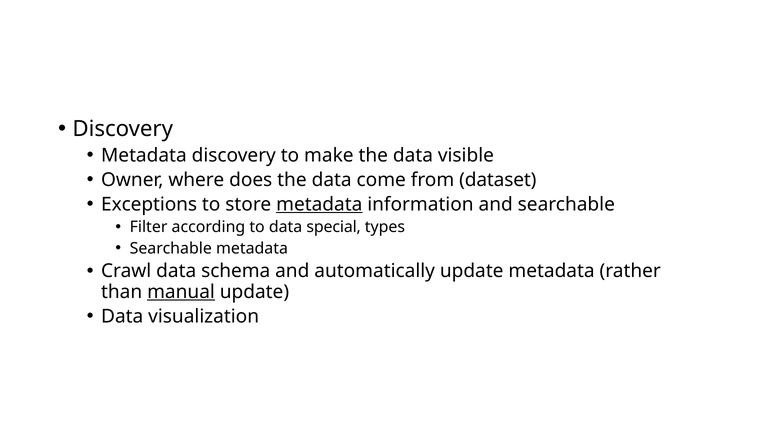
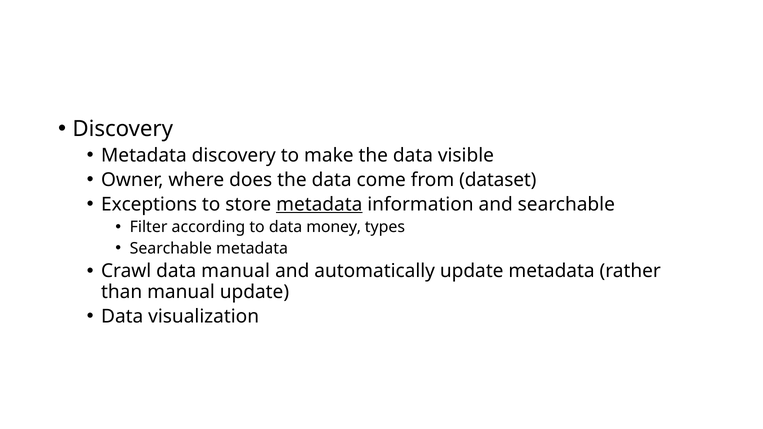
special: special -> money
data schema: schema -> manual
manual at (181, 292) underline: present -> none
